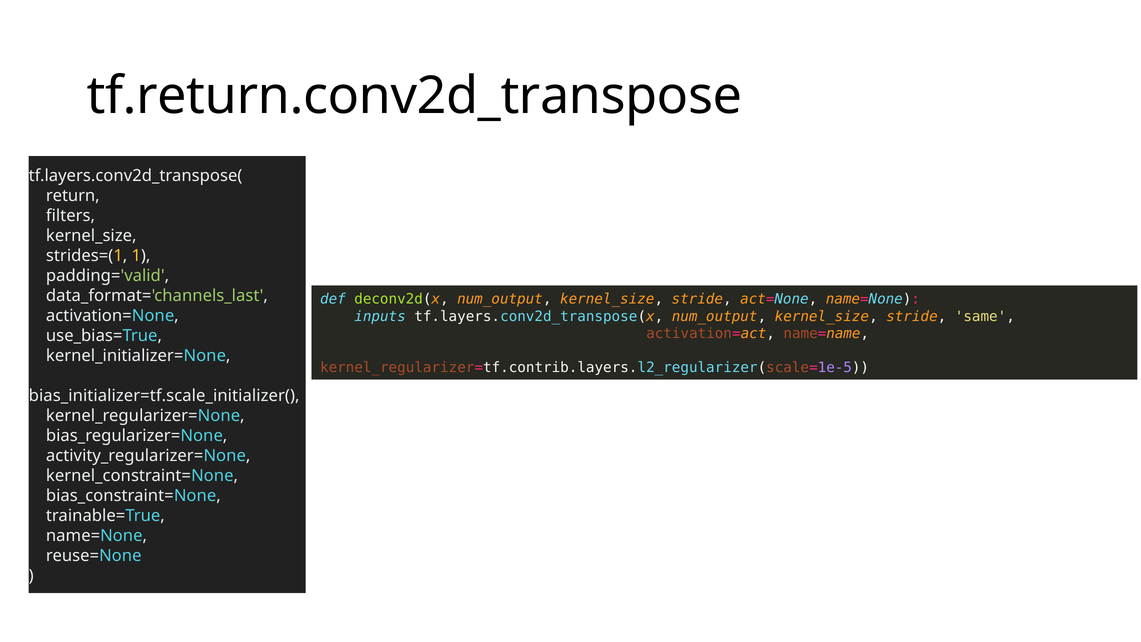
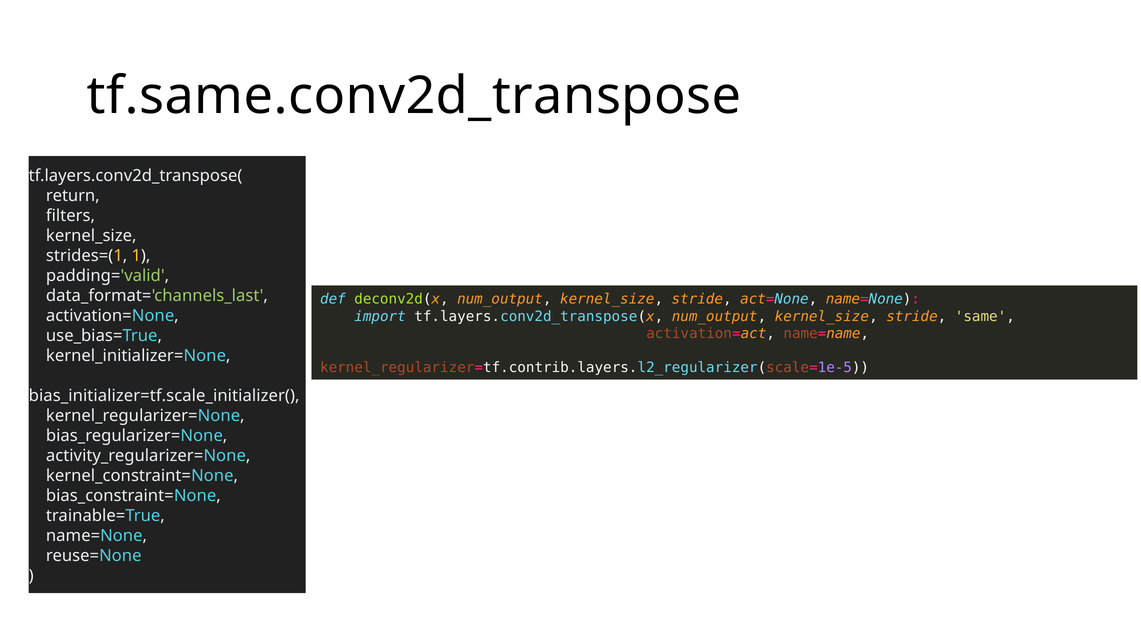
tf.return.conv2d_transpose: tf.return.conv2d_transpose -> tf.same.conv2d_transpose
inputs: inputs -> import
